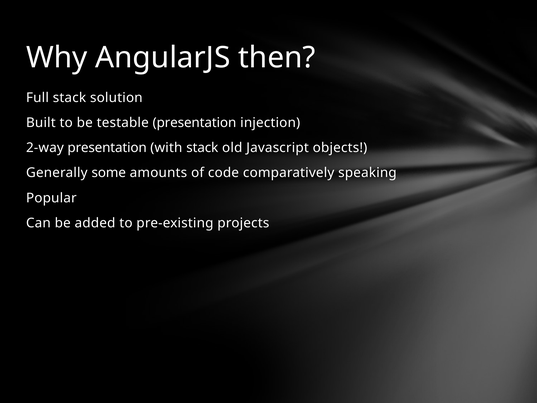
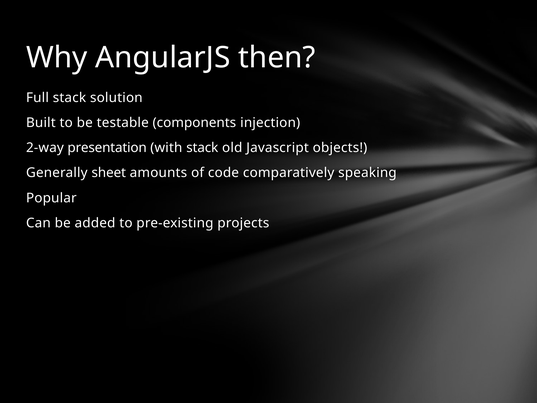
testable presentation: presentation -> components
some: some -> sheet
